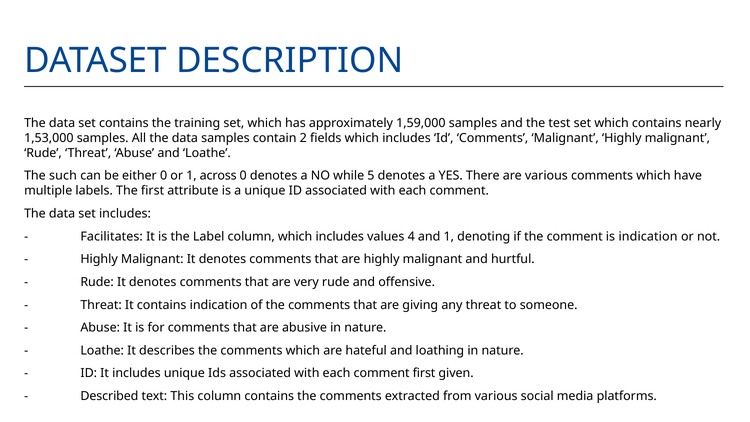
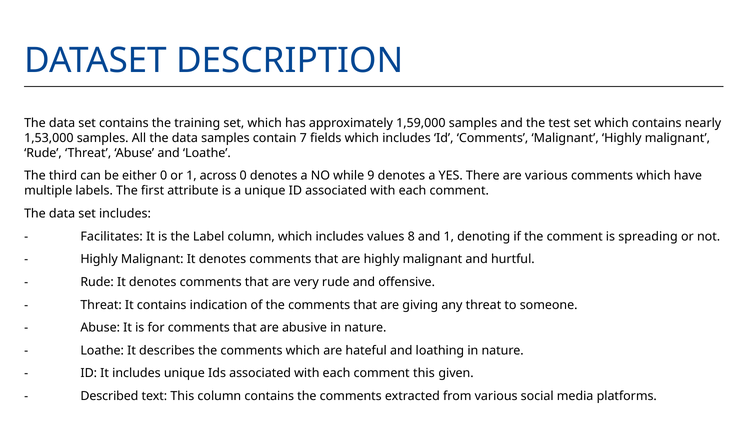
2: 2 -> 7
such: such -> third
5: 5 -> 9
4: 4 -> 8
is indication: indication -> spreading
comment first: first -> this
